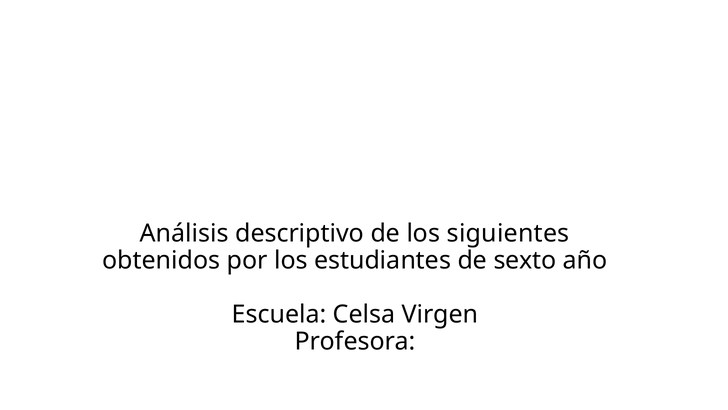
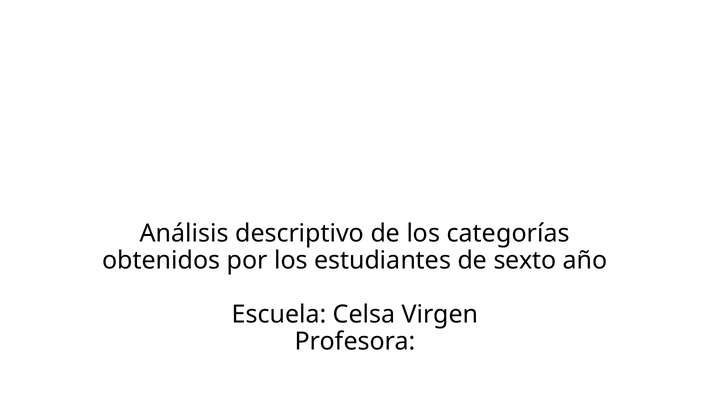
siguientes: siguientes -> categorías
